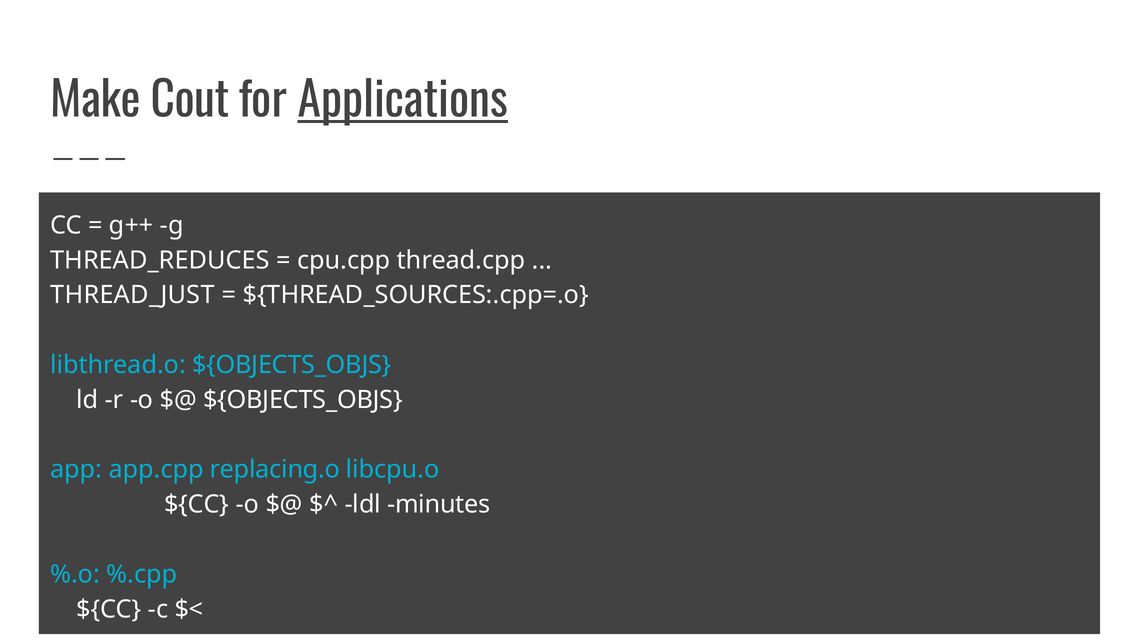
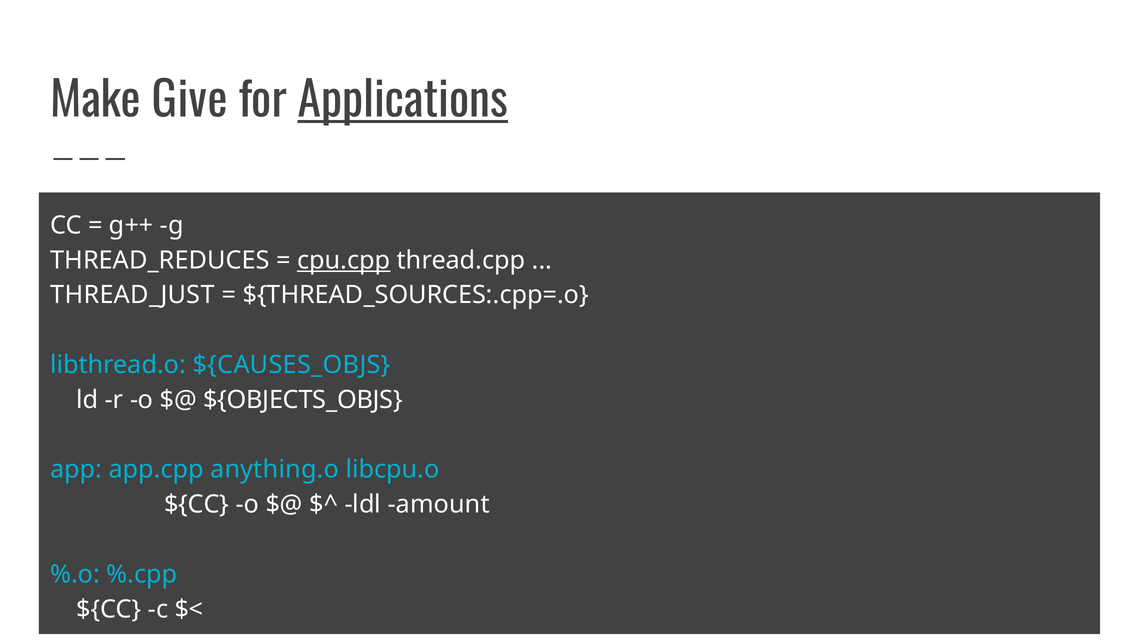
Cout: Cout -> Give
cpu.cpp underline: none -> present
libthread.o ${OBJECTS_OBJS: ${OBJECTS_OBJS -> ${CAUSES_OBJS
replacing.o: replacing.o -> anything.o
minutes: minutes -> amount
